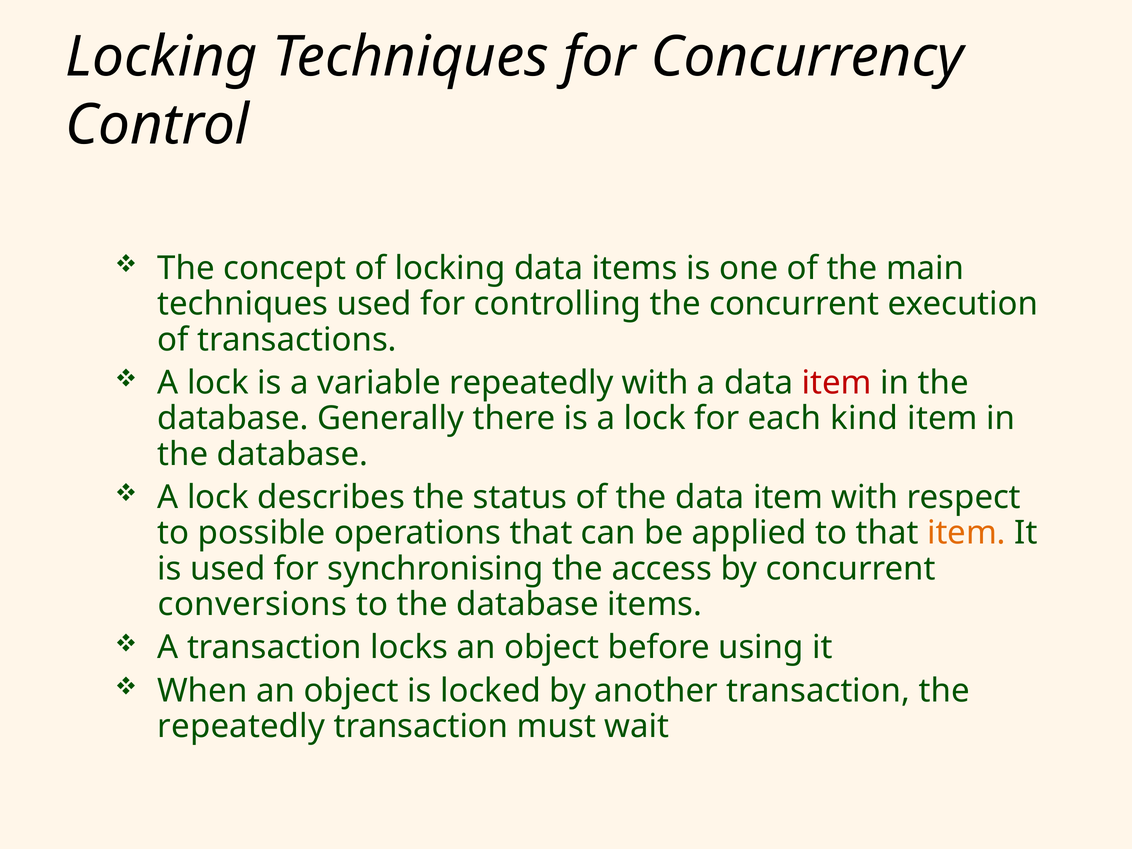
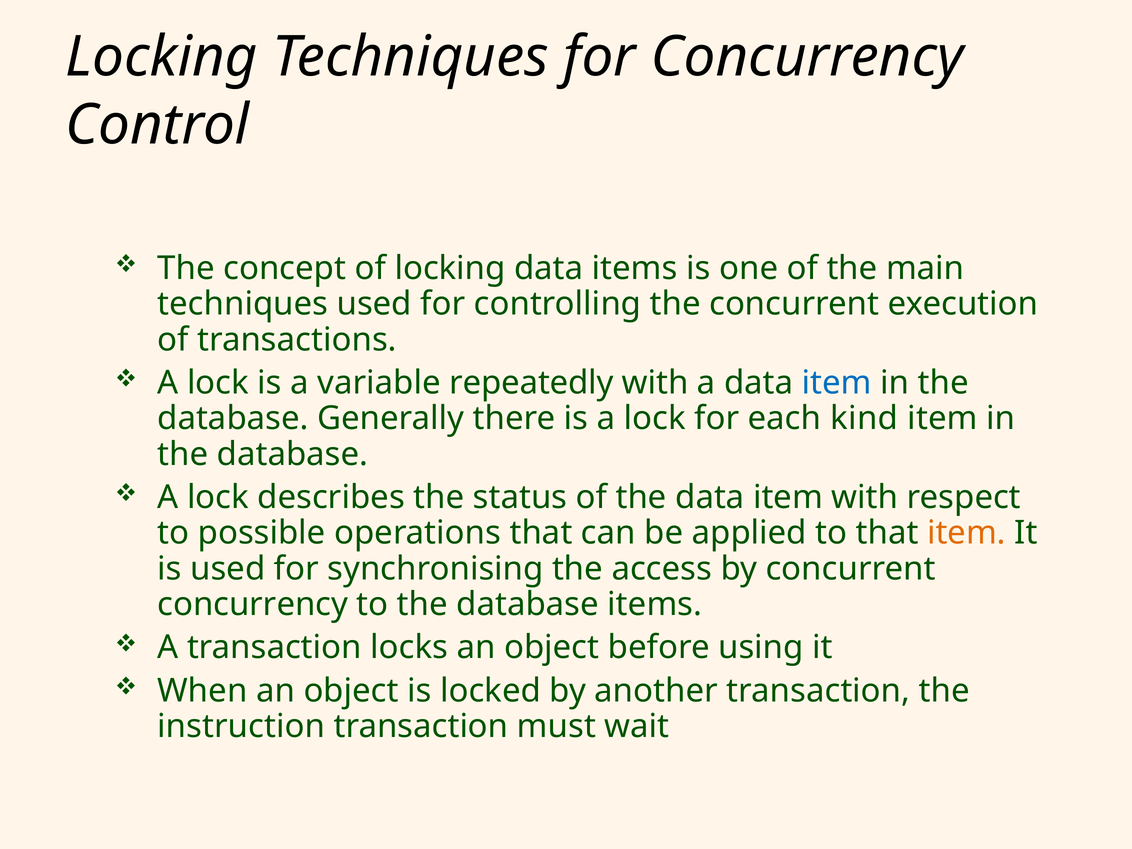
item at (837, 383) colour: red -> blue
conversions at (252, 604): conversions -> concurrency
repeatedly at (241, 726): repeatedly -> instruction
